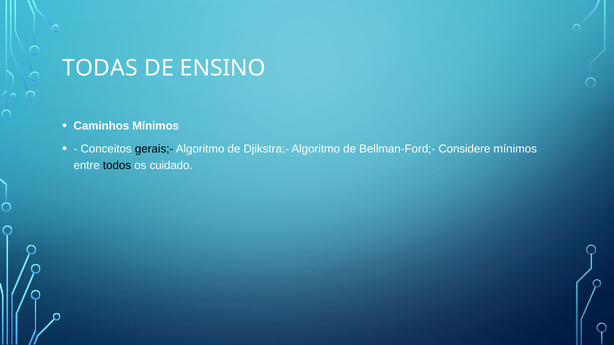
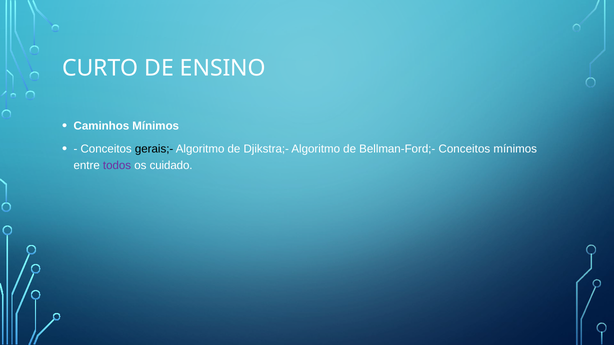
TODAS: TODAS -> CURTO
Bellman-Ford;- Considere: Considere -> Conceitos
todos colour: black -> purple
